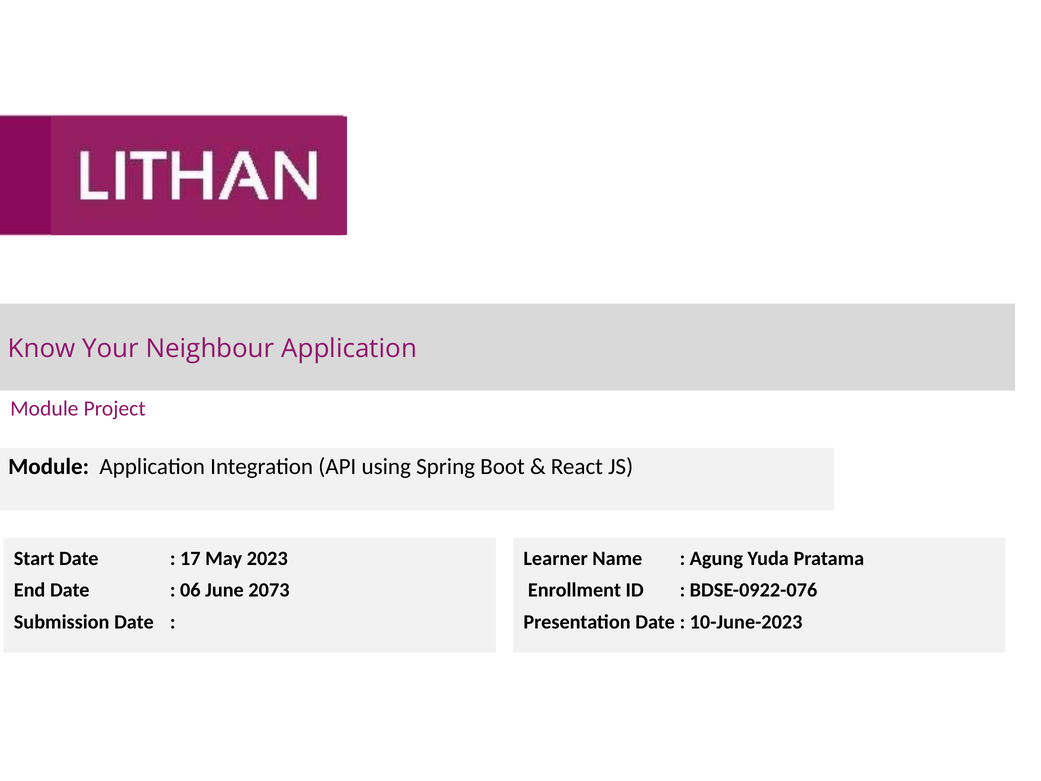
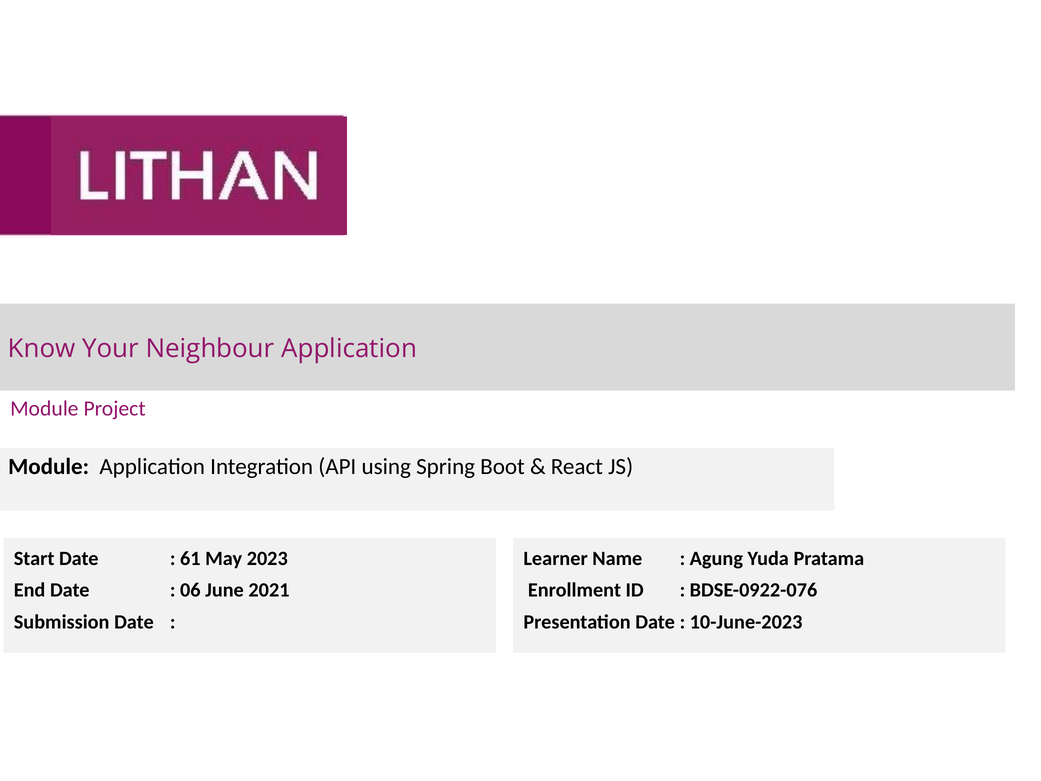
17: 17 -> 61
2073: 2073 -> 2021
